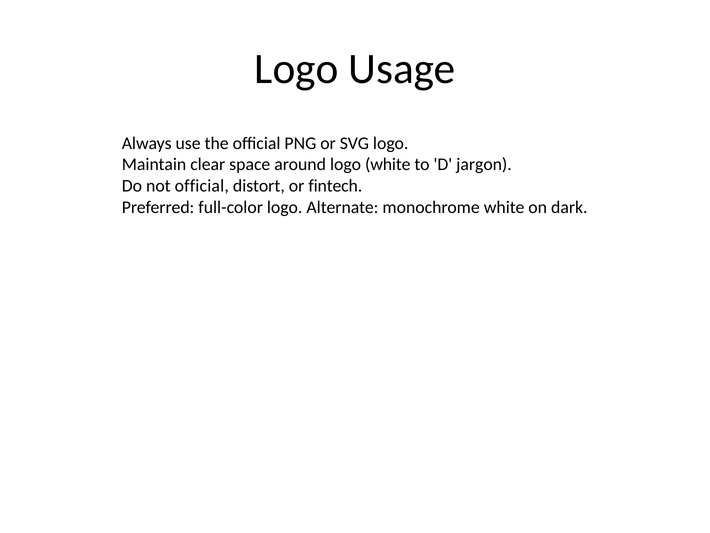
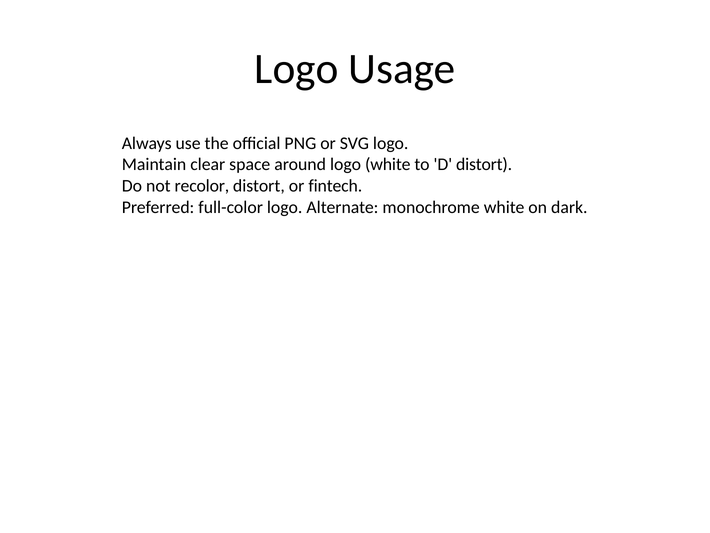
D jargon: jargon -> distort
not official: official -> recolor
